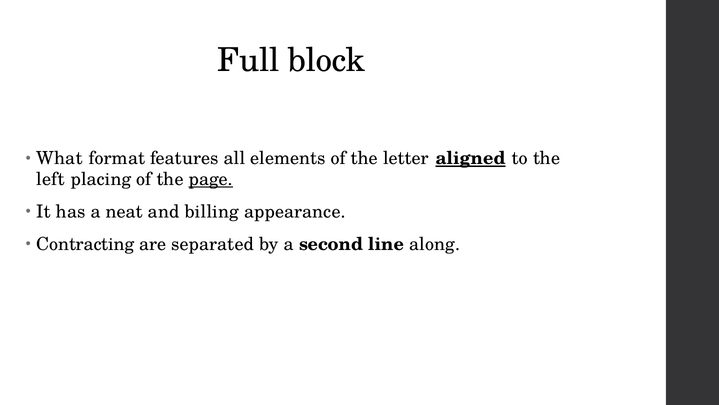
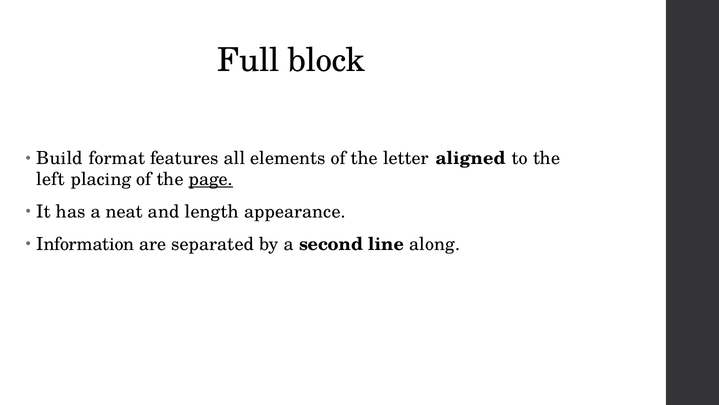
What: What -> Build
aligned underline: present -> none
billing: billing -> length
Contracting: Contracting -> Information
